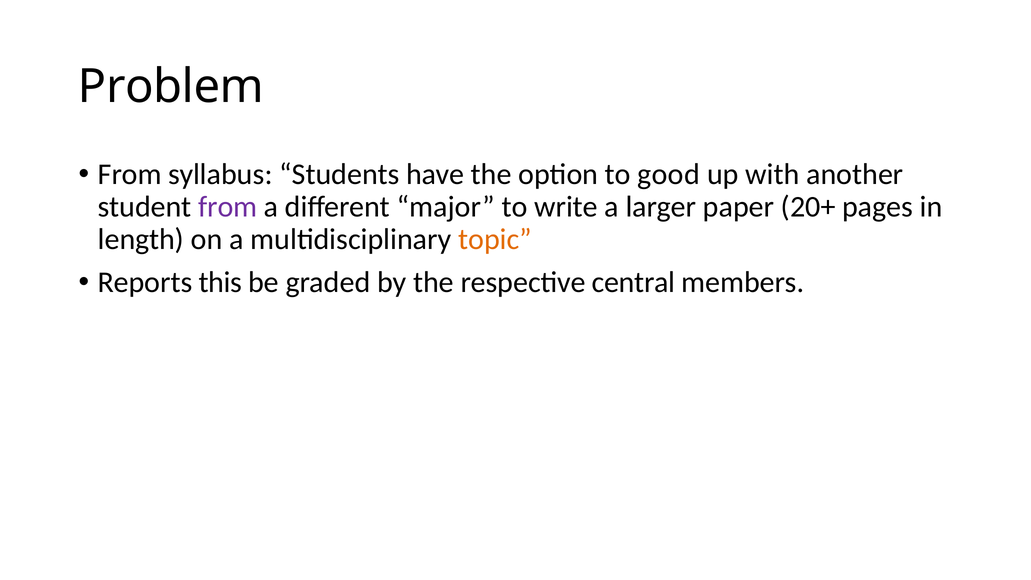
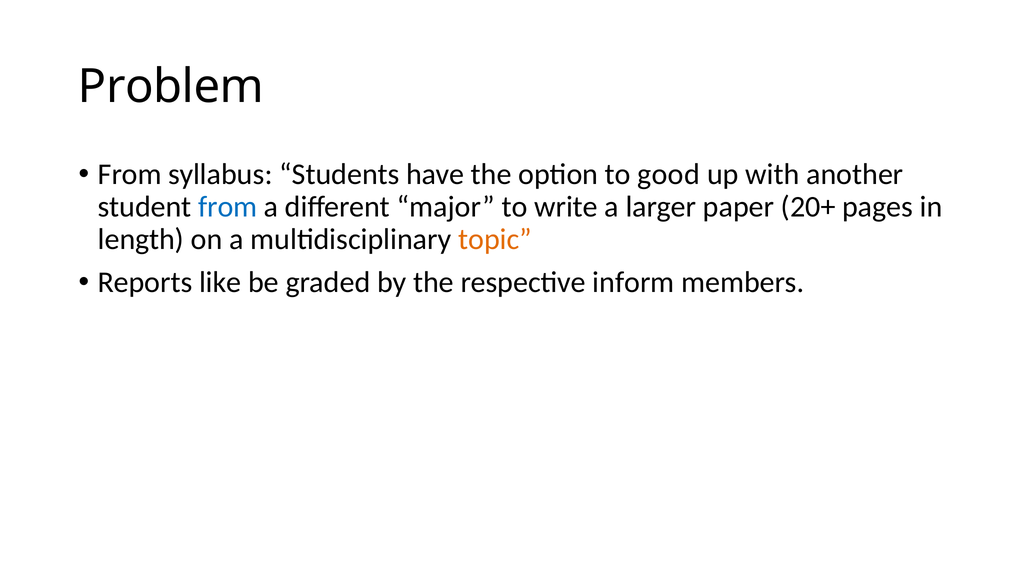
from at (228, 207) colour: purple -> blue
this: this -> like
central: central -> inform
